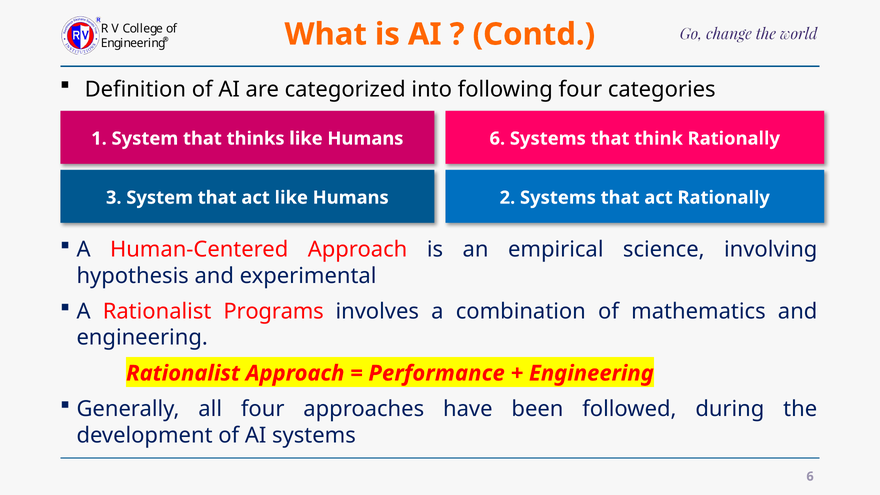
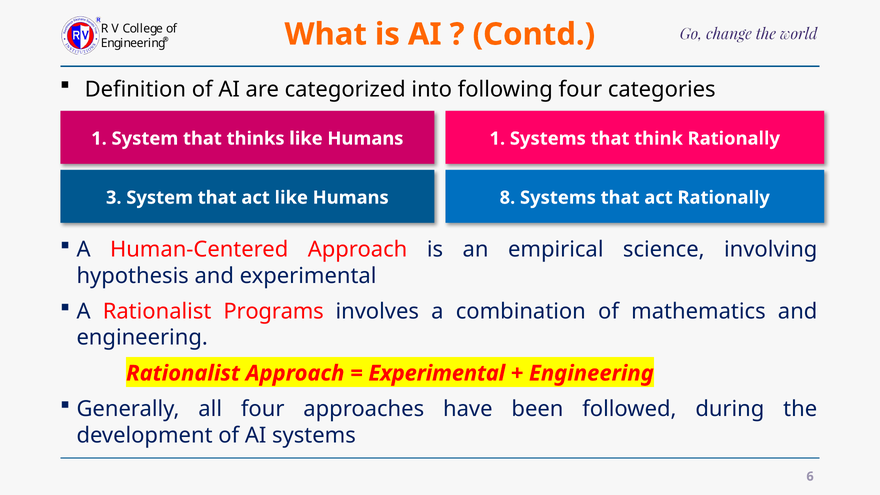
Humans 6: 6 -> 1
2: 2 -> 8
Performance at (437, 373): Performance -> Experimental
